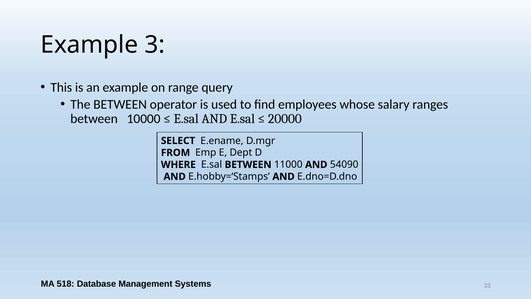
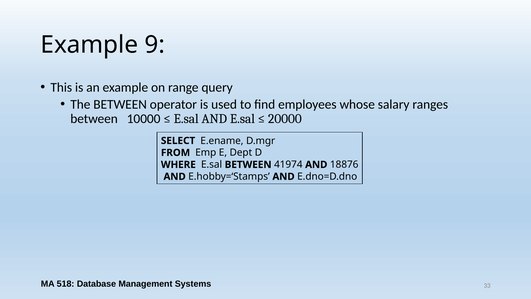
3: 3 -> 9
11000: 11000 -> 41974
54090: 54090 -> 18876
